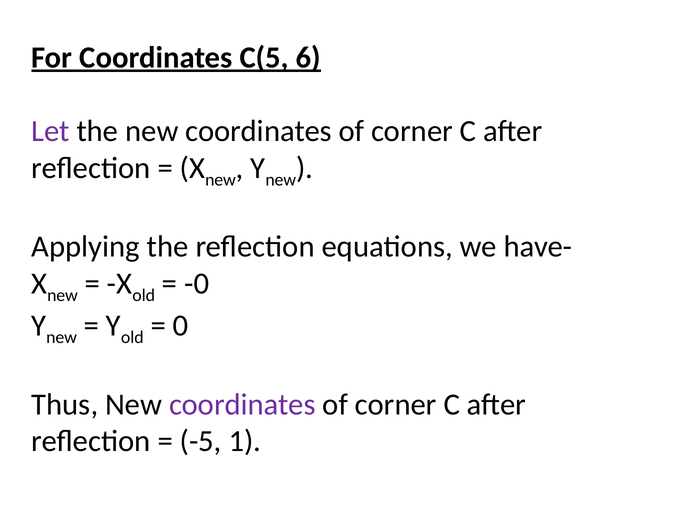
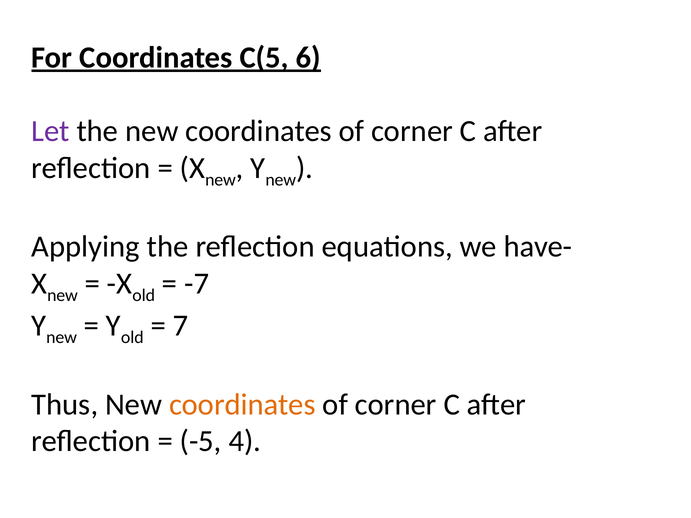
-0: -0 -> -7
0: 0 -> 7
coordinates at (242, 405) colour: purple -> orange
1: 1 -> 4
